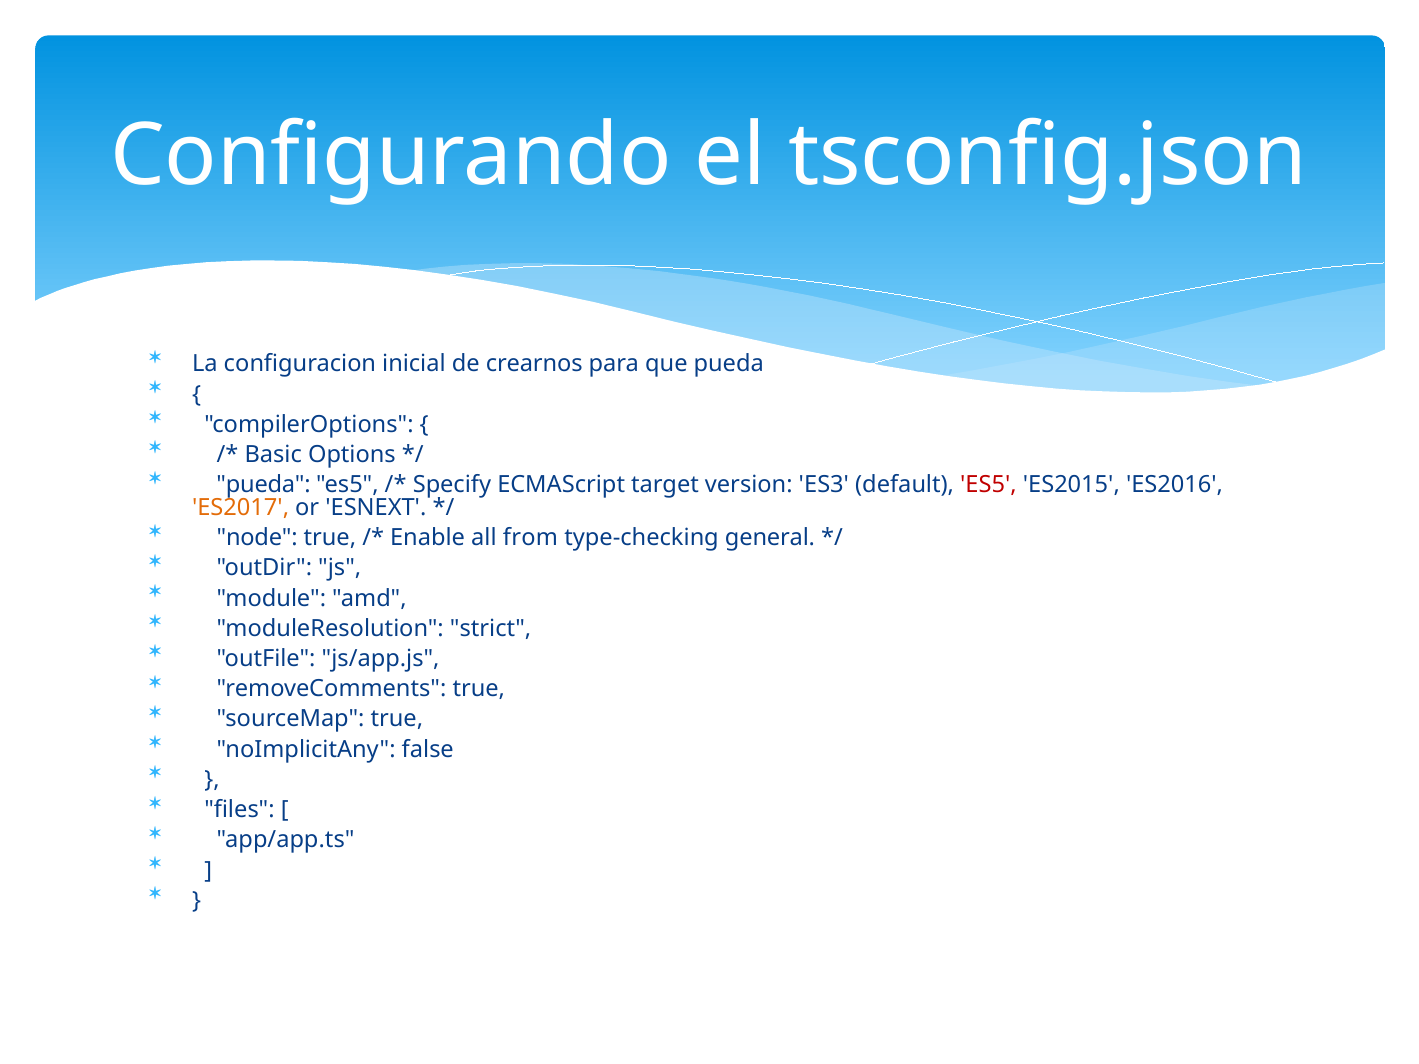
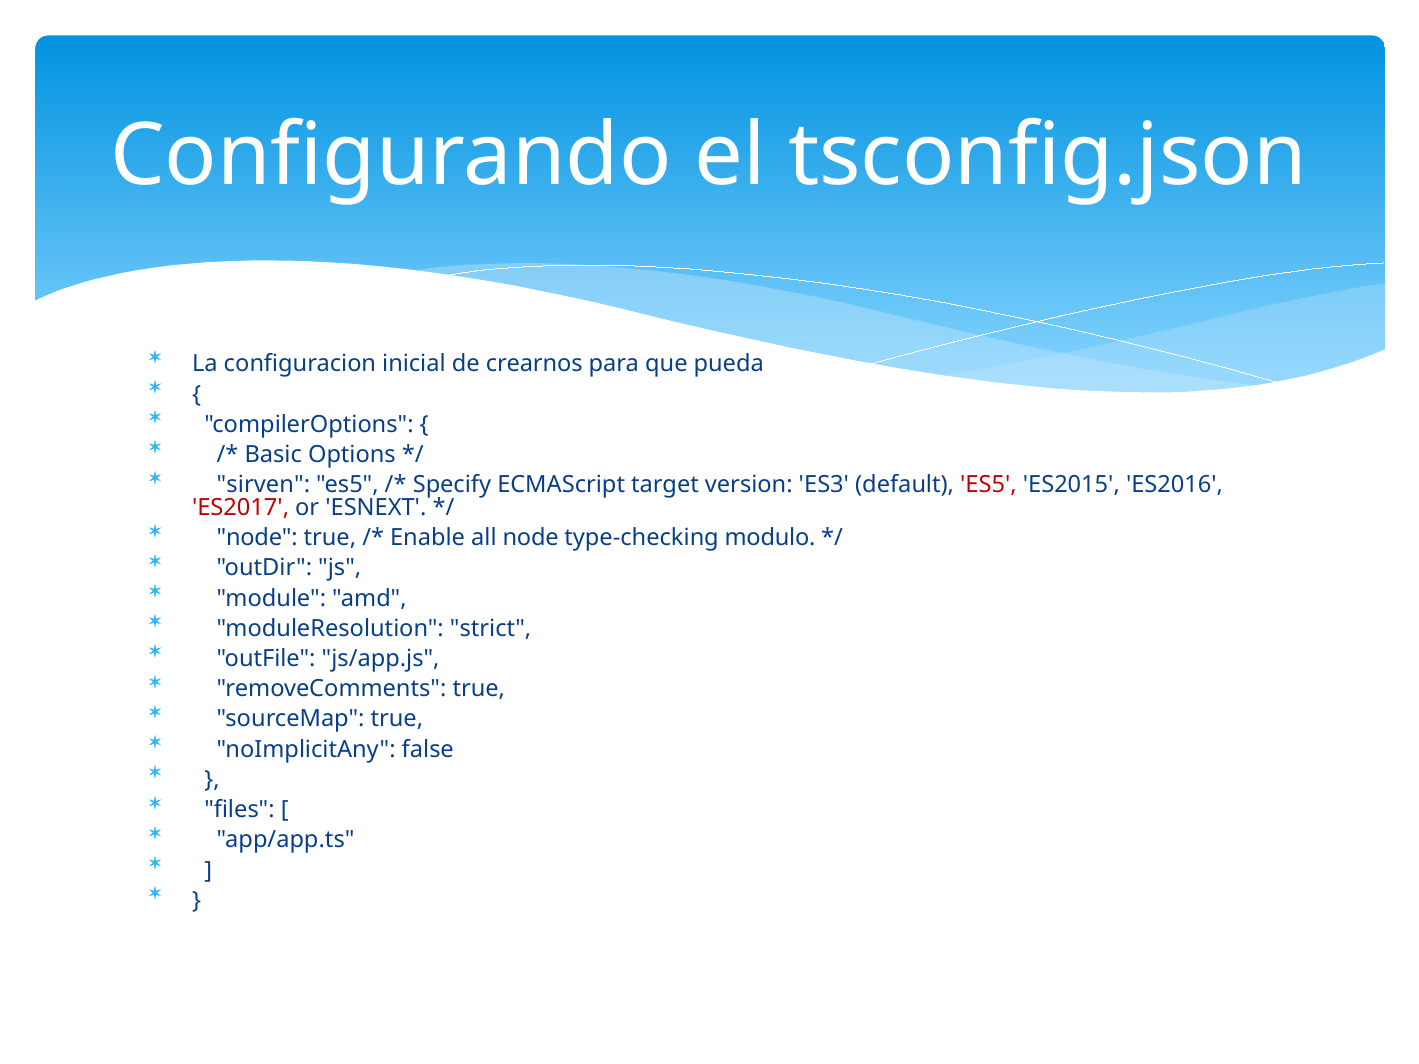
pueda at (264, 485): pueda -> sirven
ES2017 colour: orange -> red
all from: from -> node
general: general -> modulo
